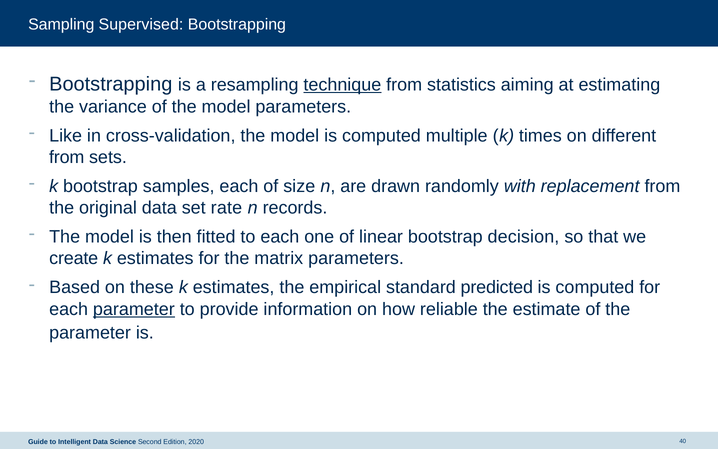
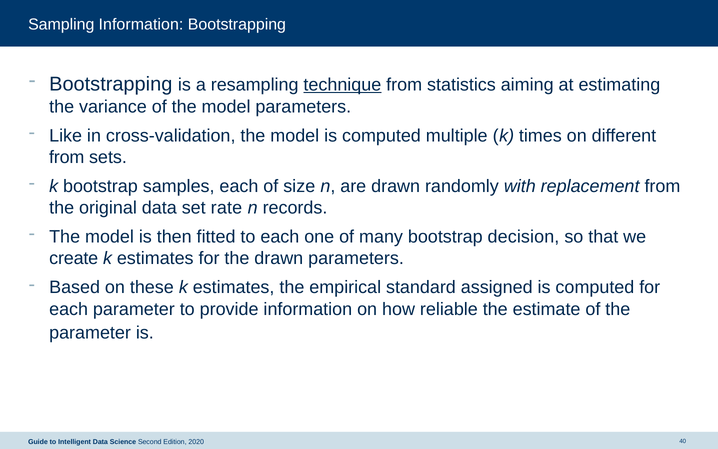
Sampling Supervised: Supervised -> Information
linear: linear -> many
the matrix: matrix -> drawn
predicted: predicted -> assigned
parameter at (134, 309) underline: present -> none
